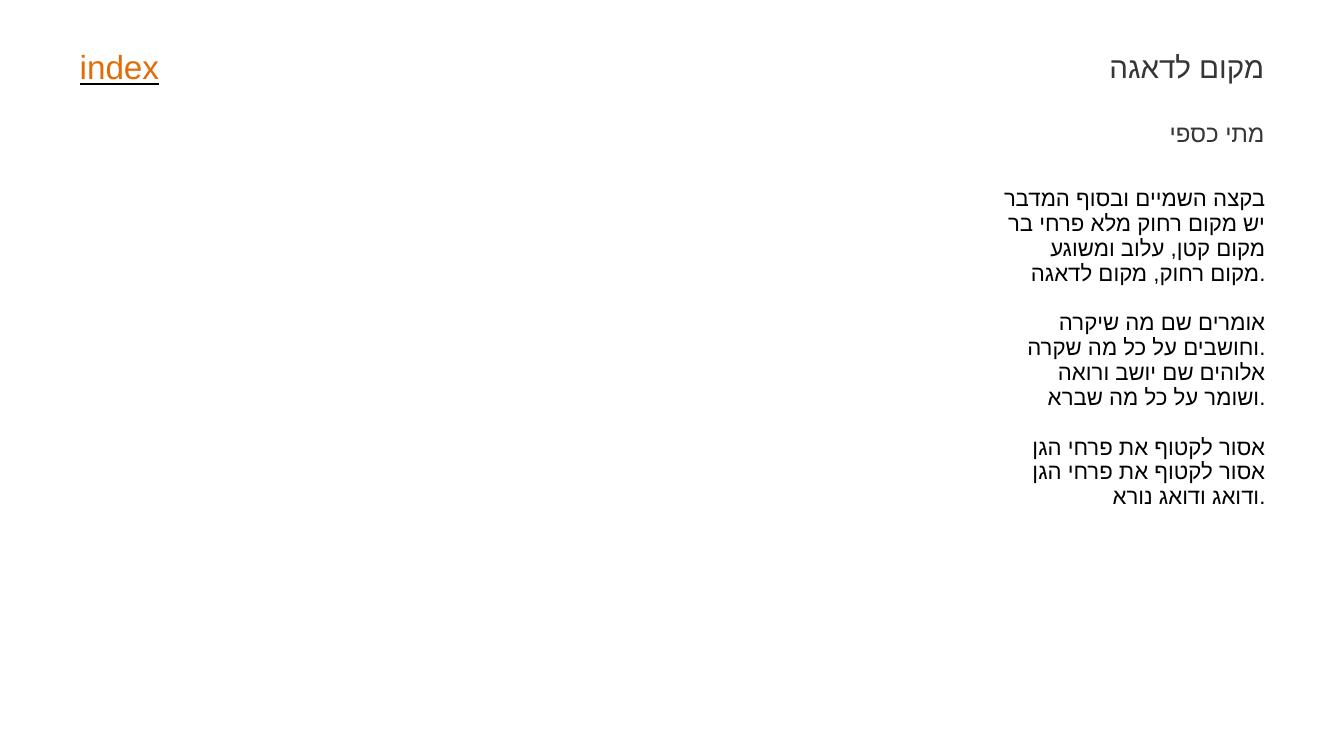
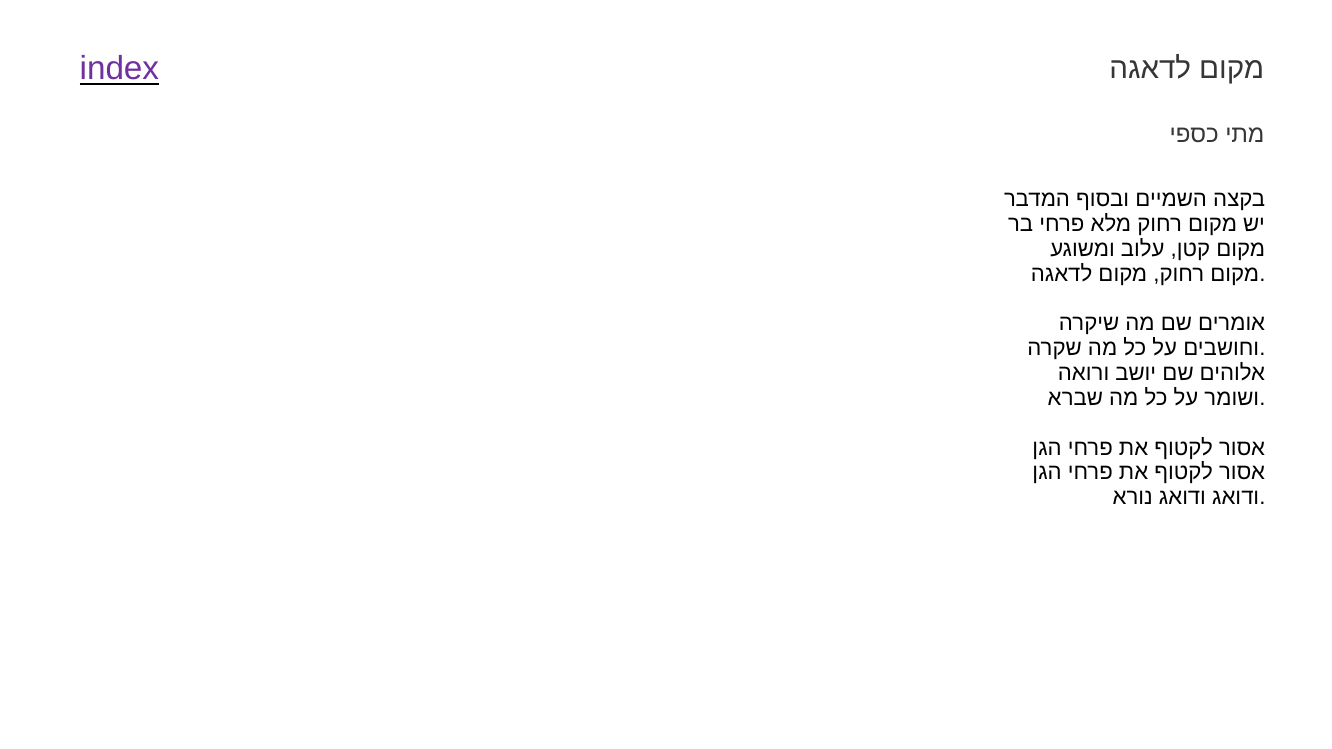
index colour: orange -> purple
